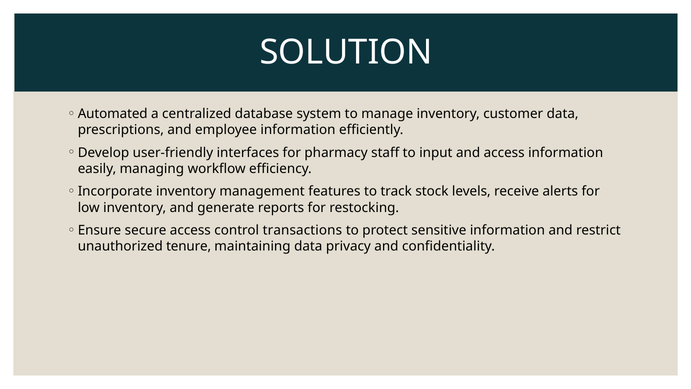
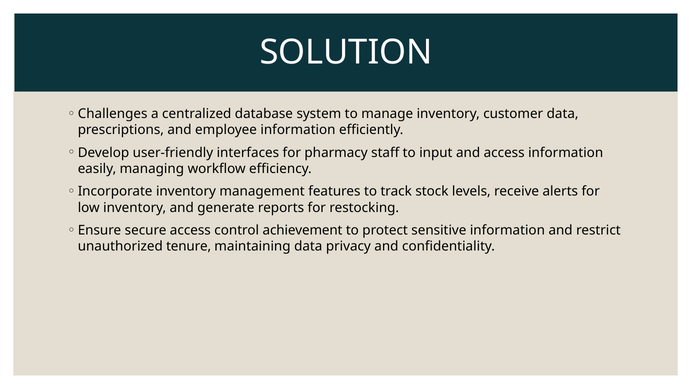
Automated: Automated -> Challenges
transactions: transactions -> achievement
